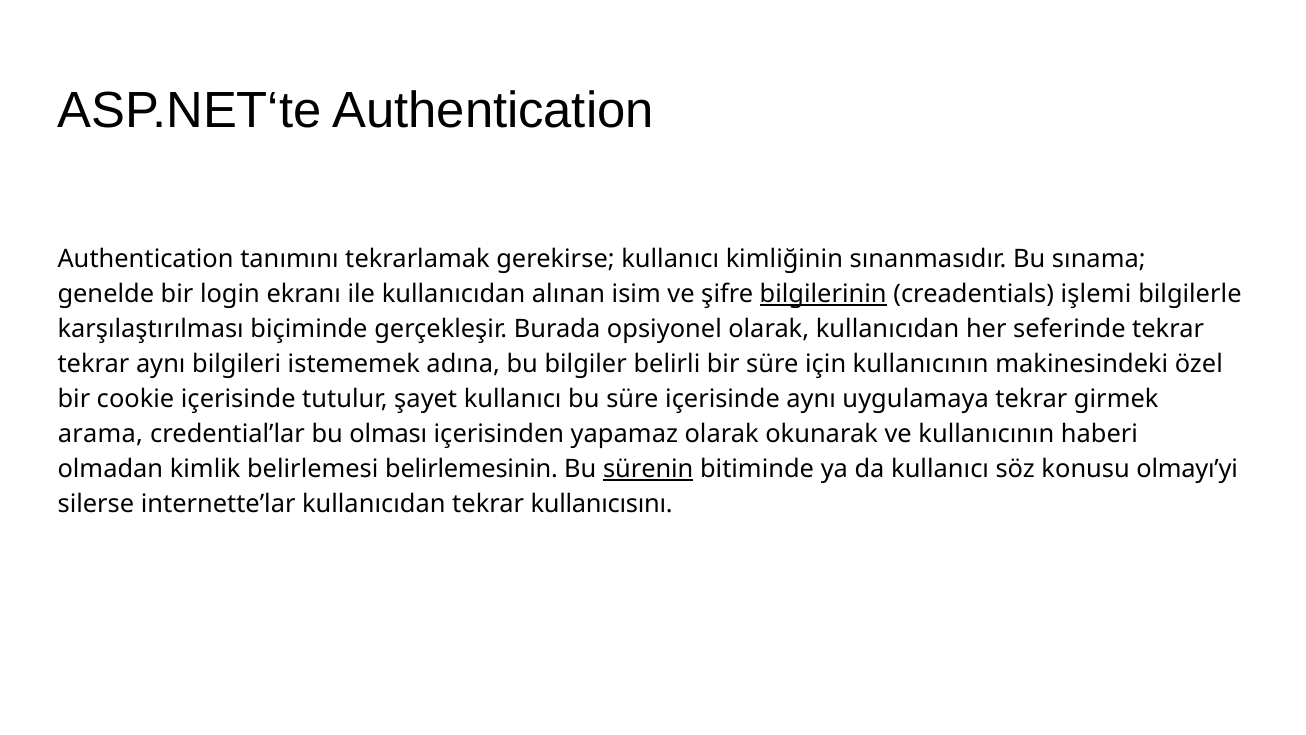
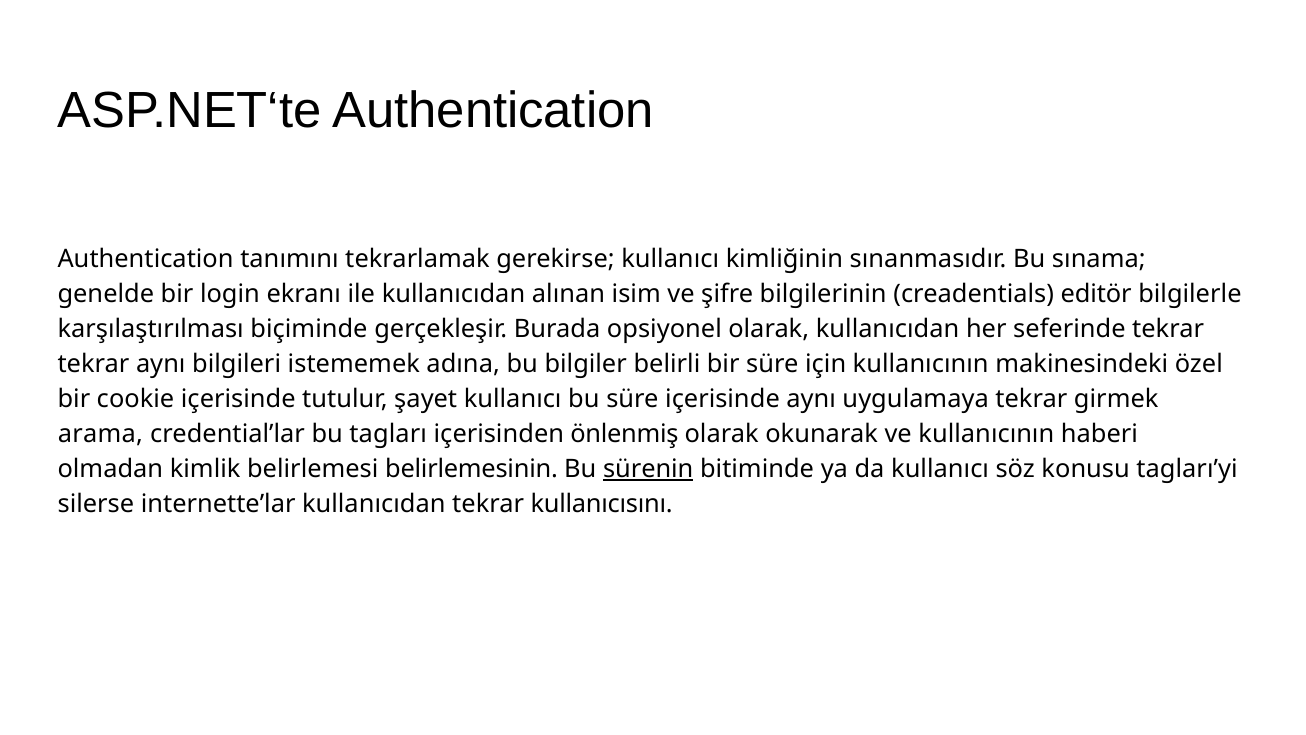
bilgilerinin underline: present -> none
işlemi: işlemi -> editör
olması: olması -> tagları
yapamaz: yapamaz -> önlenmiş
olmayı’yi: olmayı’yi -> tagları’yi
